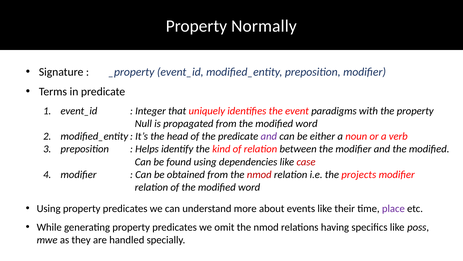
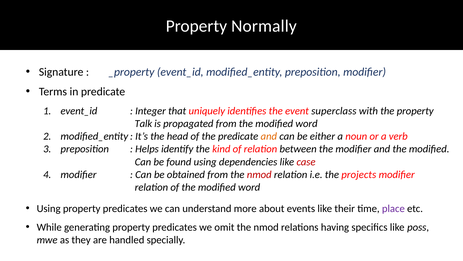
paradigms: paradigms -> superclass
Null: Null -> Talk
and at (269, 136) colour: purple -> orange
